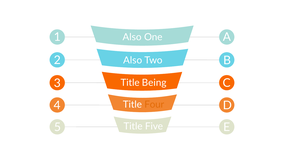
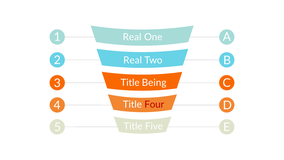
Also at (132, 37): Also -> Real
Also at (133, 60): Also -> Real
Four colour: orange -> red
